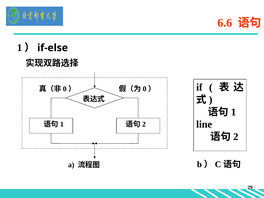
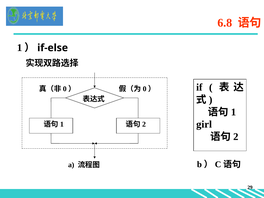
6.6: 6.6 -> 6.8
line: line -> girl
